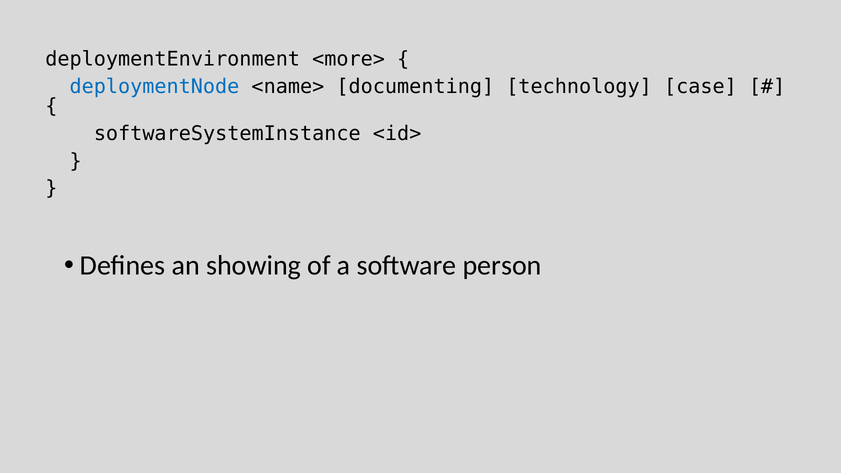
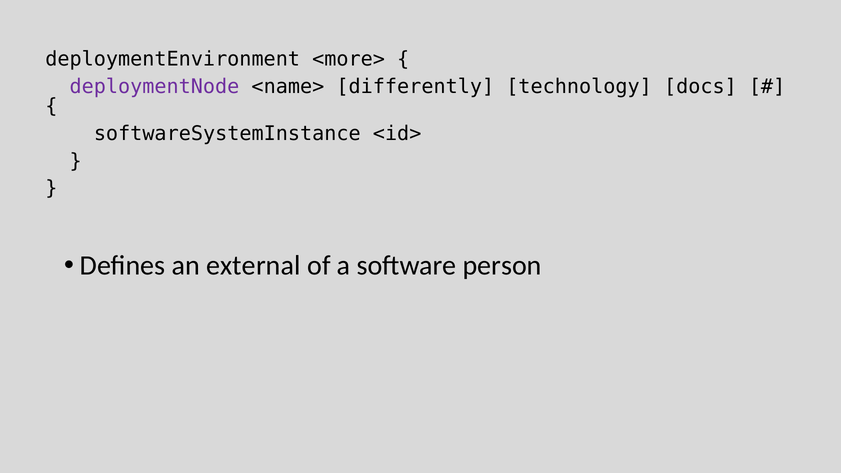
deploymentNode colour: blue -> purple
documenting: documenting -> differently
case: case -> docs
showing: showing -> external
